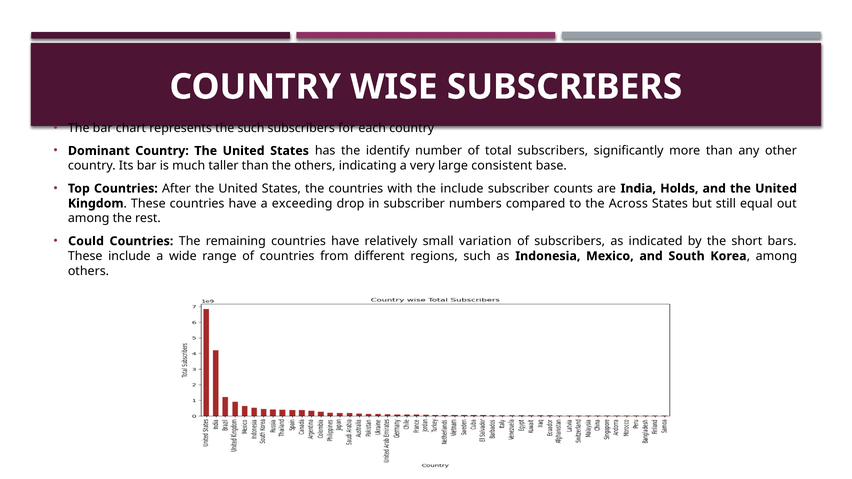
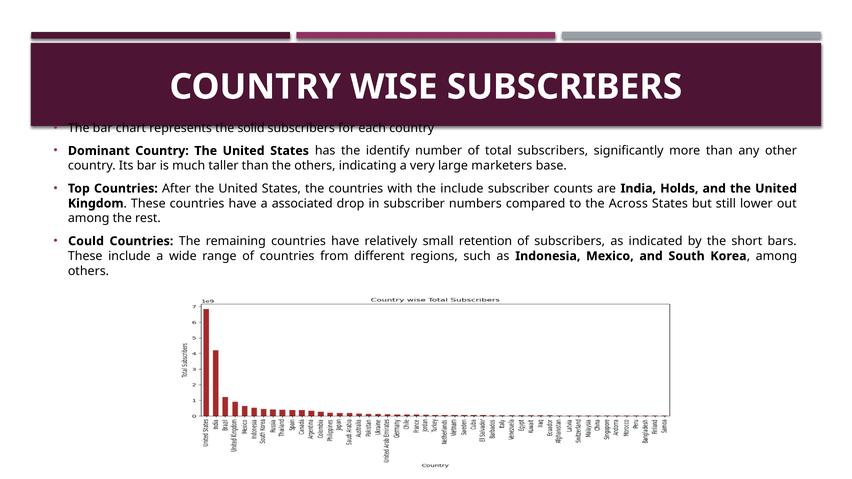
the such: such -> solid
consistent: consistent -> marketers
exceeding: exceeding -> associated
equal: equal -> lower
variation: variation -> retention
